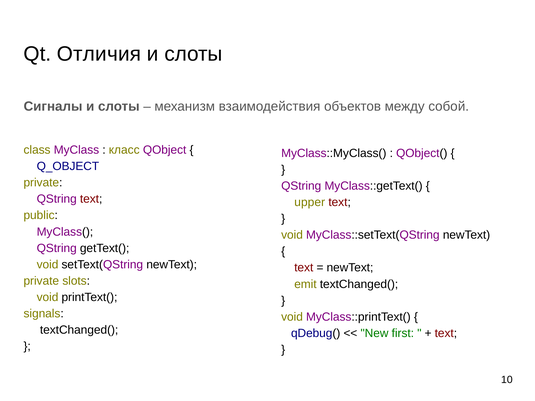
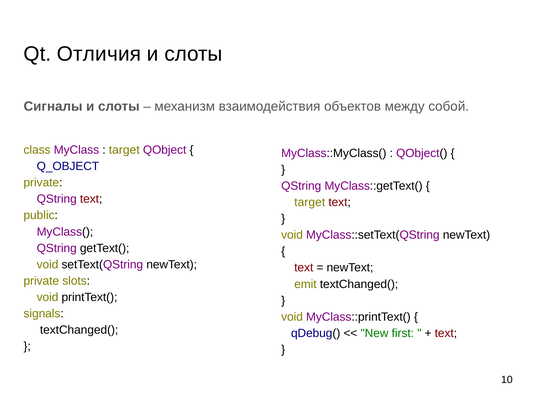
класс at (124, 150): класс -> target
upper at (310, 202): upper -> target
